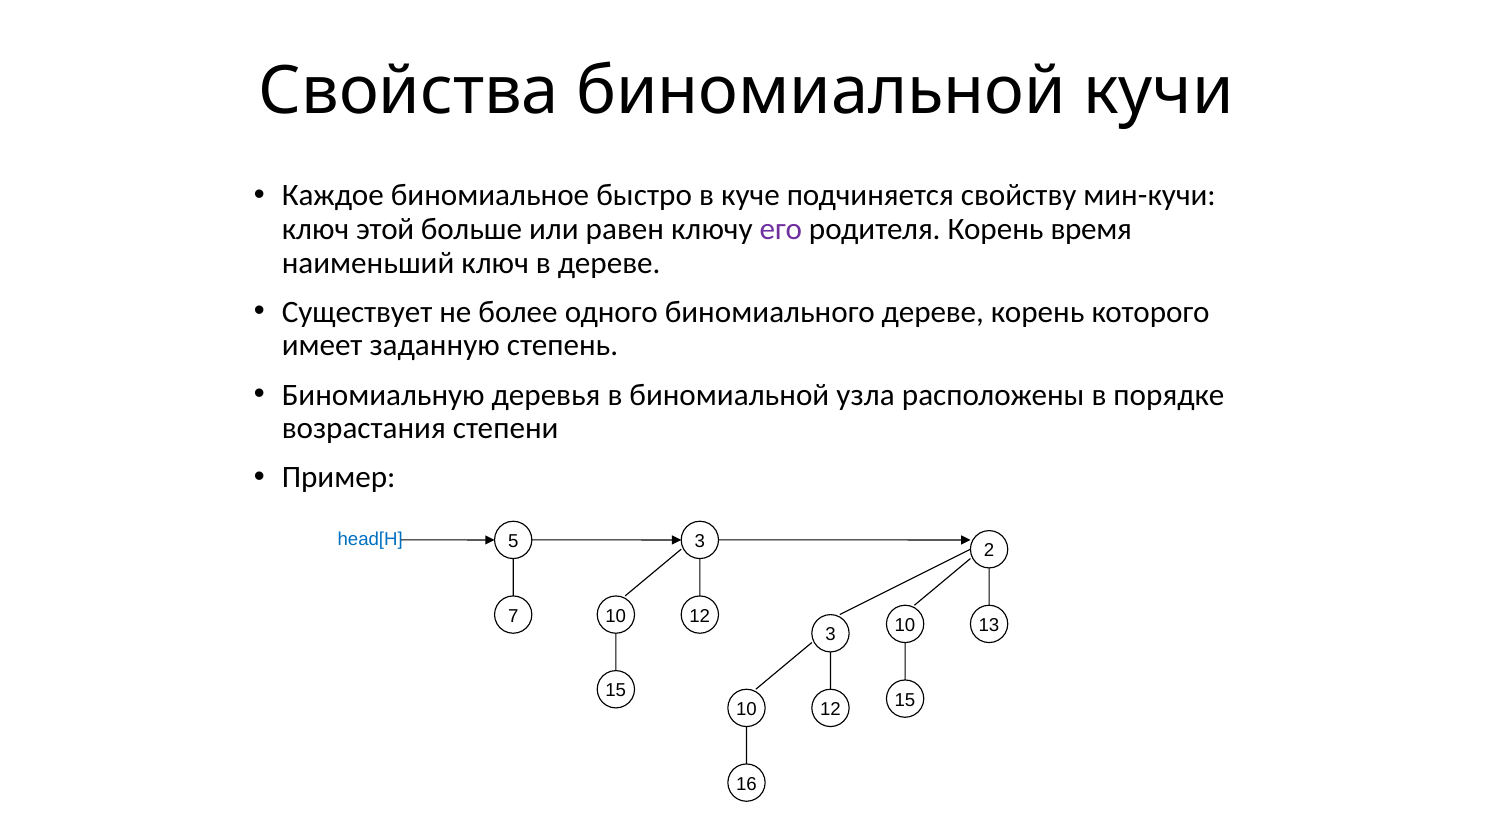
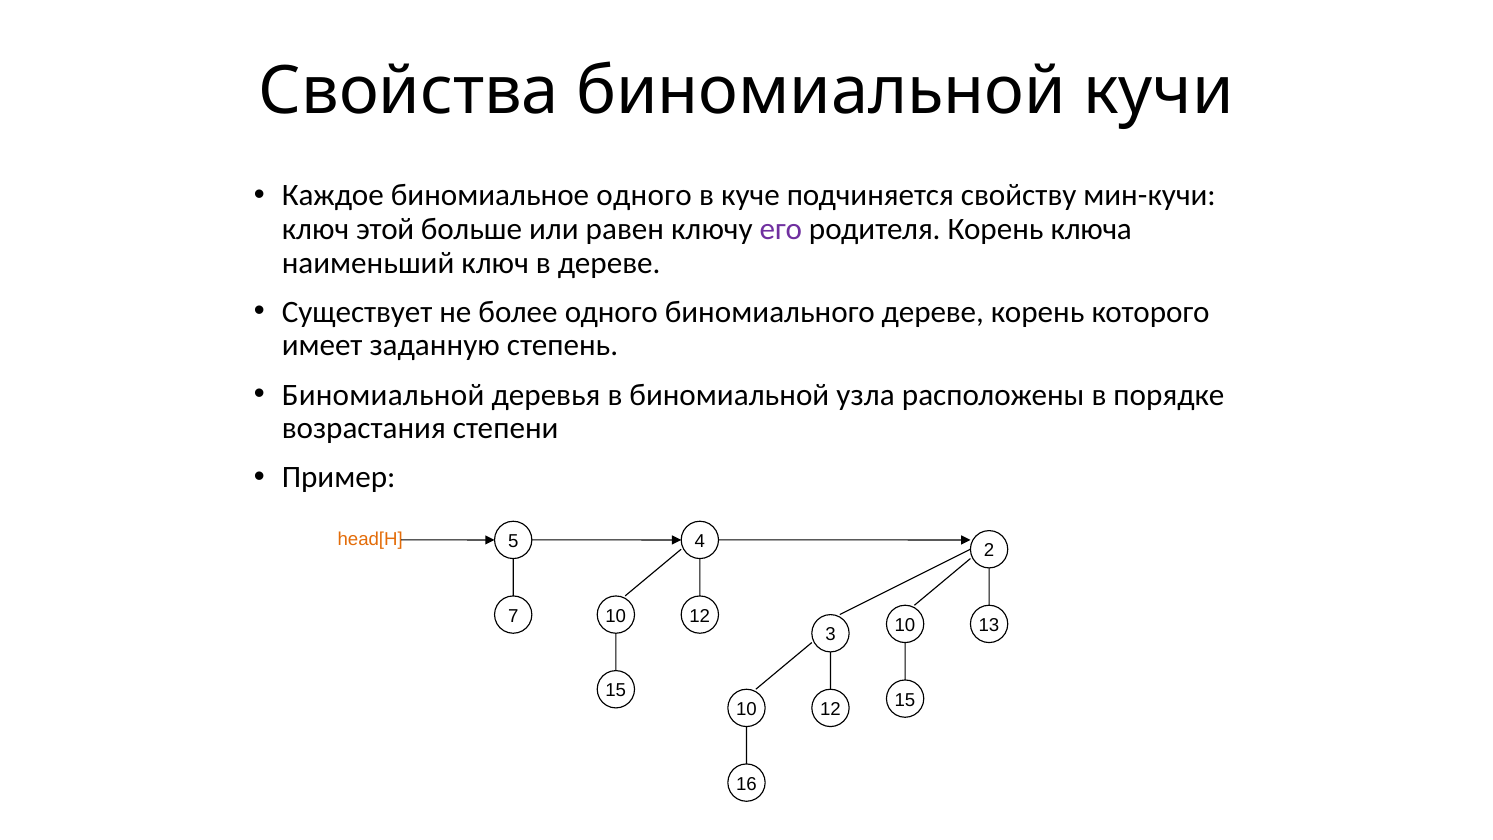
биномиальное быстро: быстро -> одного
время: время -> ключа
Биномиальную at (383, 395): Биномиальную -> Биномиальной
head[H colour: blue -> orange
5 3: 3 -> 4
